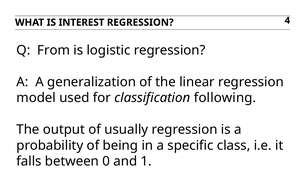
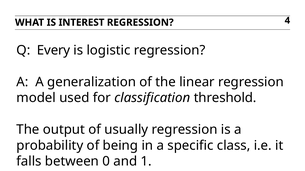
From: From -> Every
following: following -> threshold
